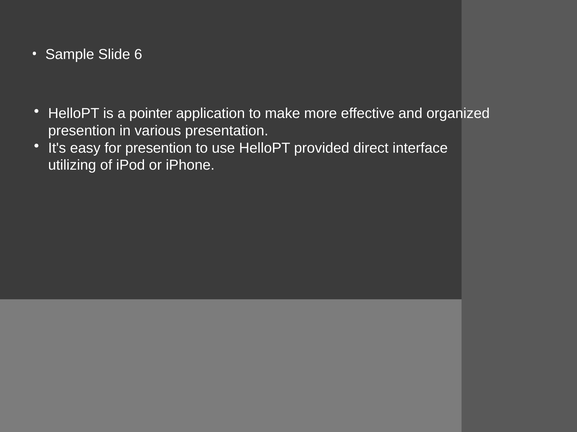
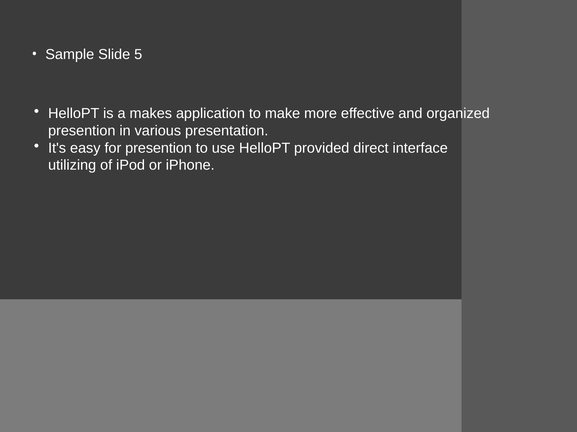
6: 6 -> 5
pointer: pointer -> makes
